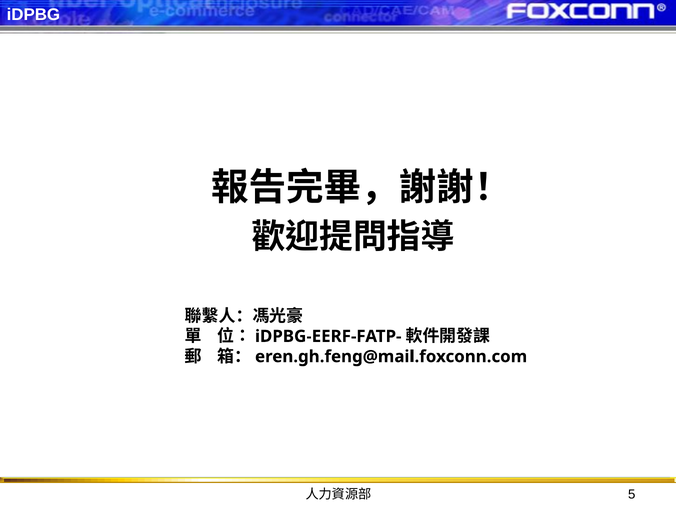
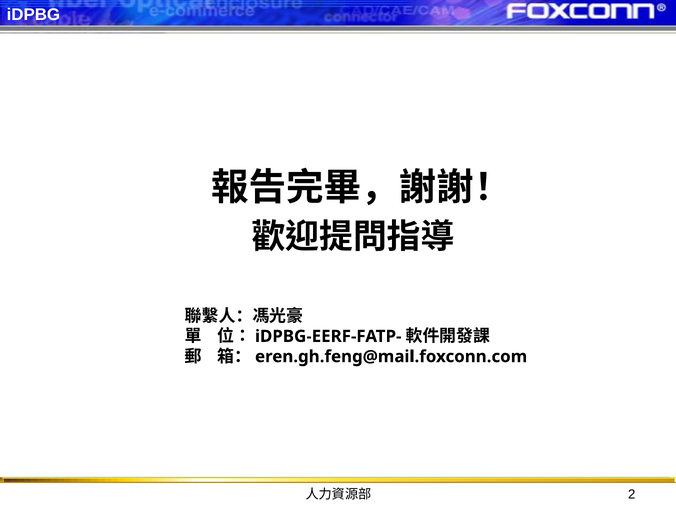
5: 5 -> 2
